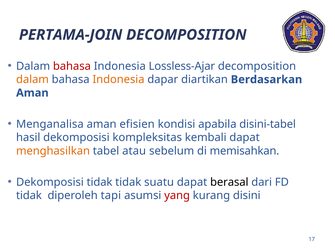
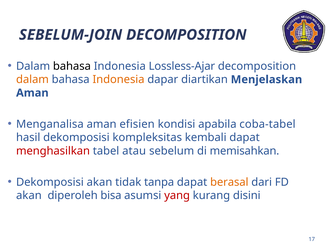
PERTAMA-JOIN: PERTAMA-JOIN -> SEBELUM-JOIN
bahasa at (72, 66) colour: red -> black
Berdasarkan: Berdasarkan -> Menjelaskan
disini-tabel: disini-tabel -> coba-tabel
menghasilkan colour: orange -> red
Dekomposisi tidak: tidak -> akan
suatu: suatu -> tanpa
berasal colour: black -> orange
tidak at (29, 196): tidak -> akan
tapi: tapi -> bisa
